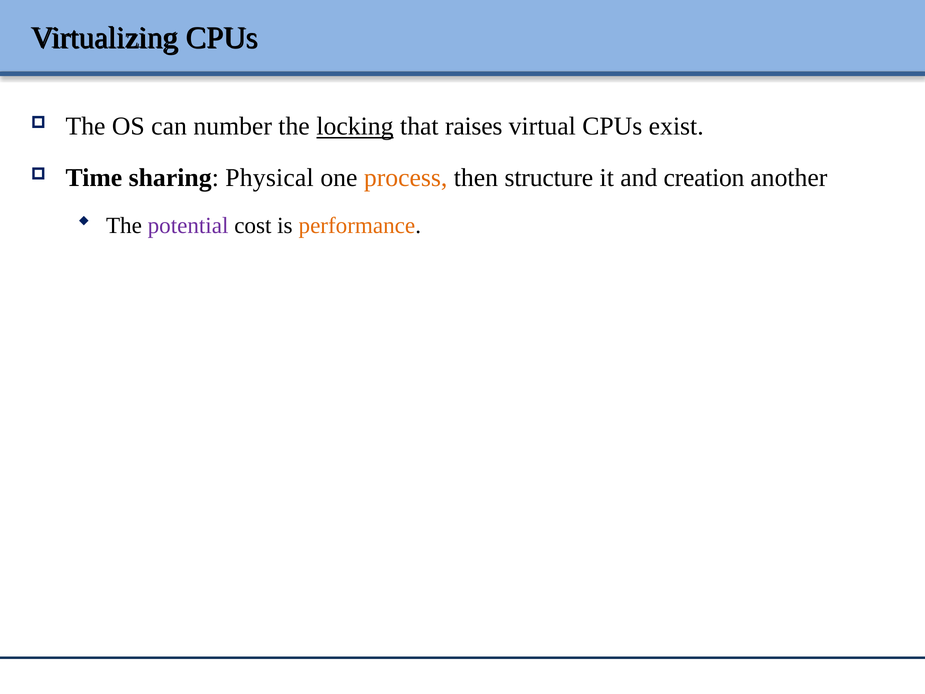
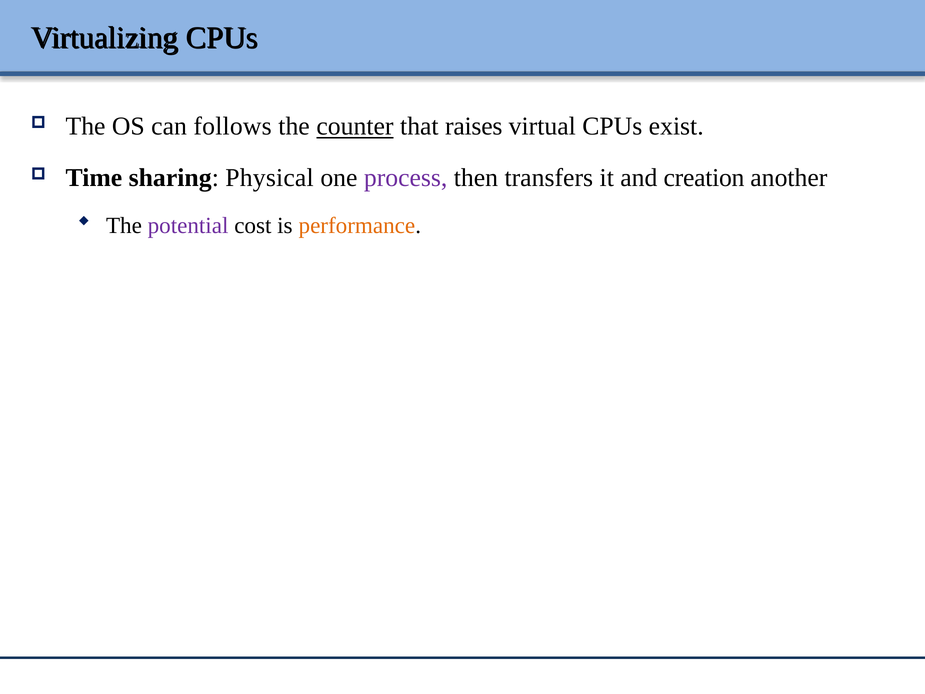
number: number -> follows
locking: locking -> counter
process colour: orange -> purple
structure: structure -> transfers
